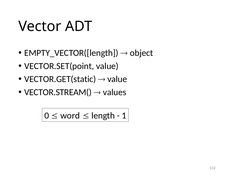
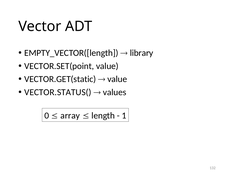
object: object -> library
VECTOR.STREAM(: VECTOR.STREAM( -> VECTOR.STATUS(
word: word -> array
